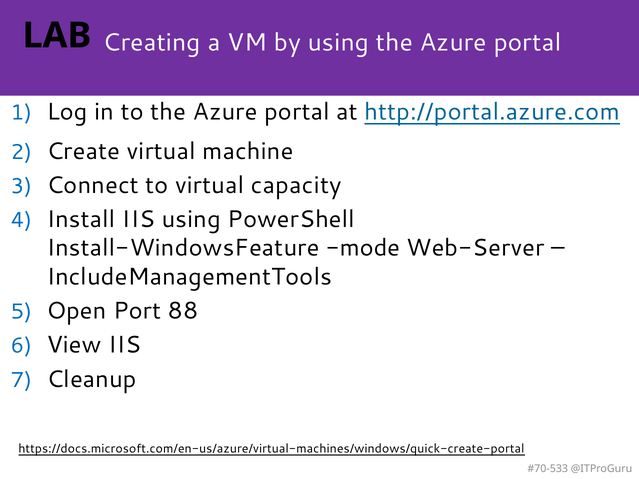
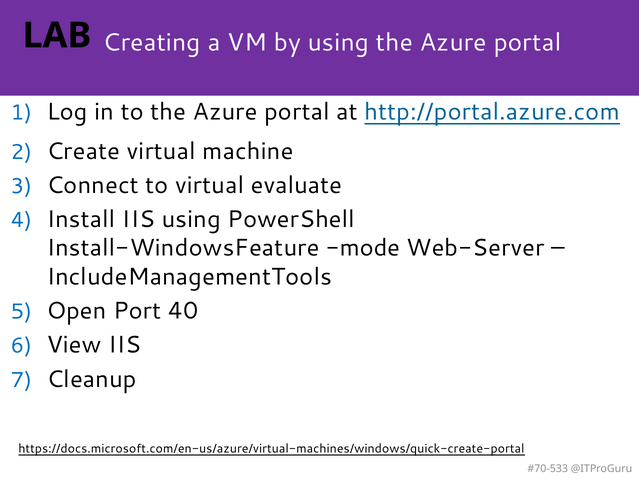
capacity: capacity -> evaluate
88: 88 -> 40
